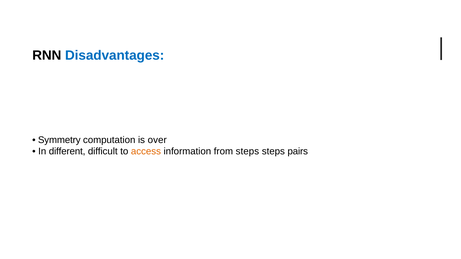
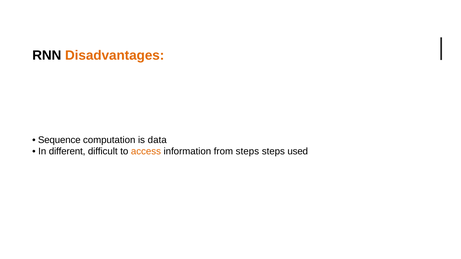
Disadvantages colour: blue -> orange
Symmetry: Symmetry -> Sequence
over: over -> data
pairs: pairs -> used
